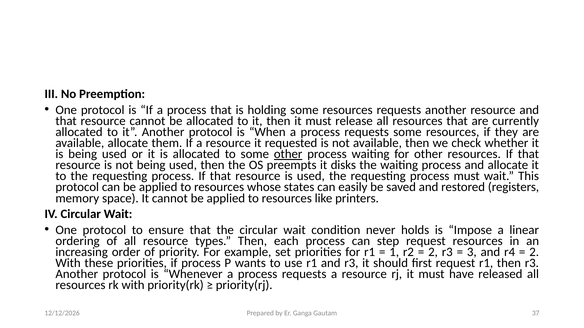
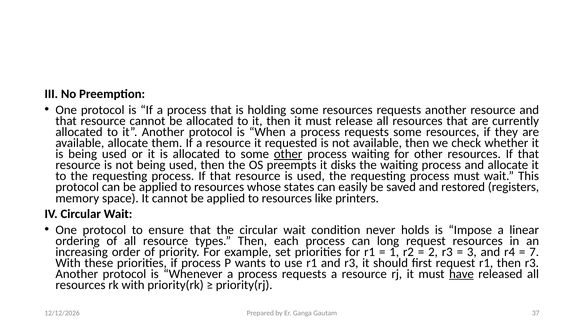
step: step -> long
2 at (534, 252): 2 -> 7
have underline: none -> present
